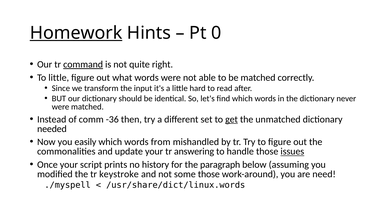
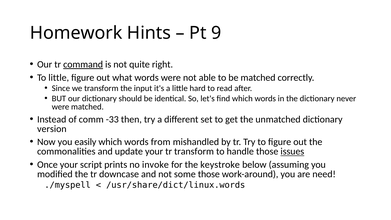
Homework underline: present -> none
0: 0 -> 9
-36: -36 -> -33
get underline: present -> none
needed: needed -> version
tr answering: answering -> transform
history: history -> invoke
paragraph: paragraph -> keystroke
keystroke: keystroke -> downcase
